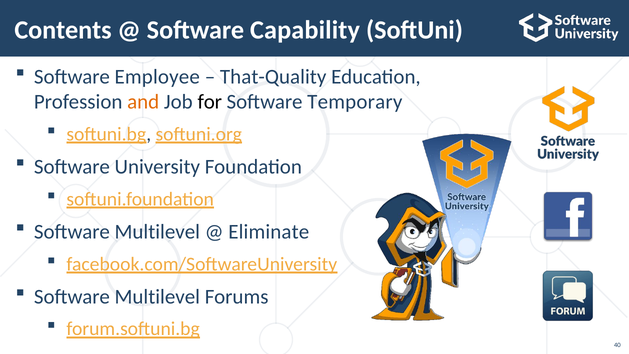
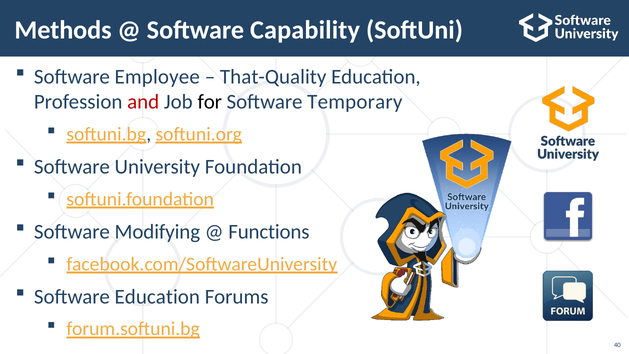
Contents: Contents -> Methods
and colour: orange -> red
Multilevel at (157, 232): Multilevel -> Modifying
Eliminate: Eliminate -> Functions
Multilevel at (157, 297): Multilevel -> Education
